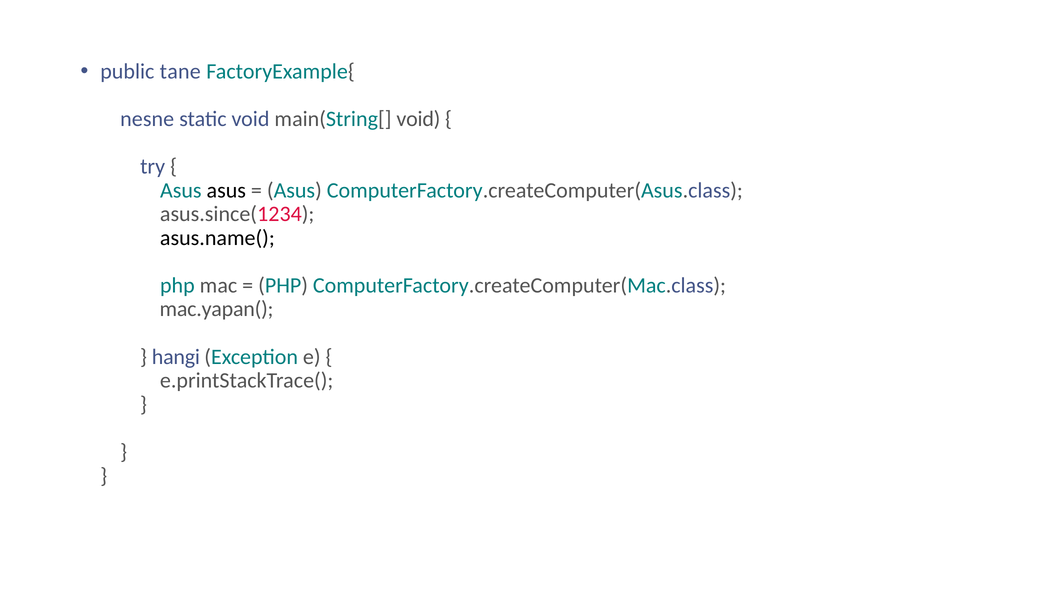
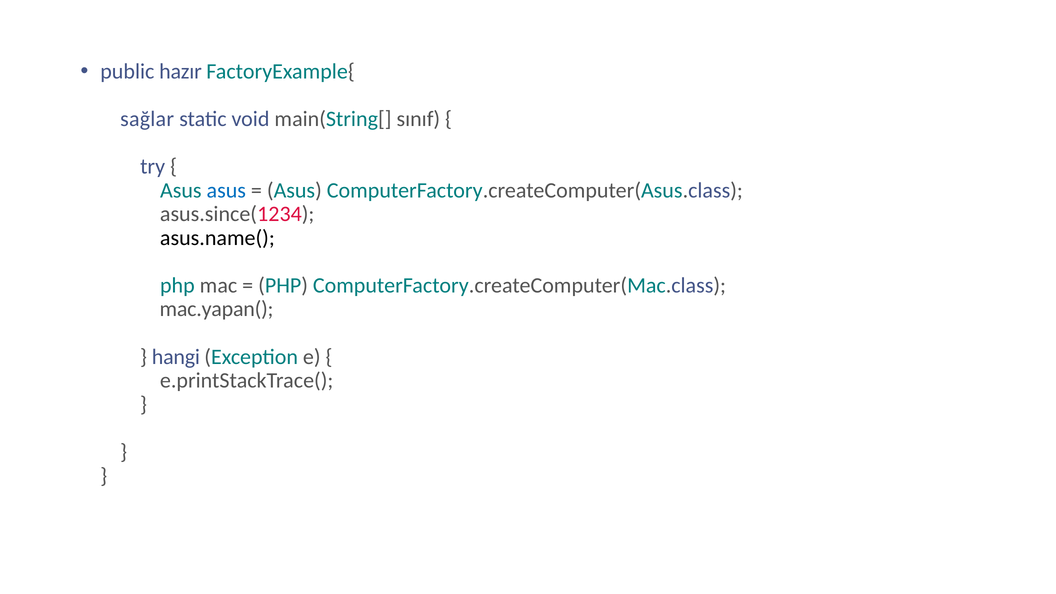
tane: tane -> hazır
nesne: nesne -> sağlar
main(String[ void: void -> sınıf
asus at (226, 190) colour: black -> blue
